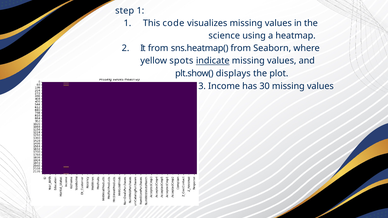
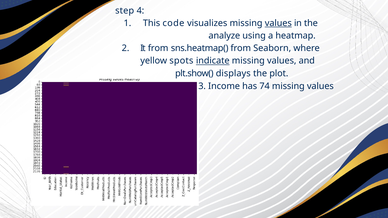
step 1: 1 -> 4
values at (278, 23) underline: none -> present
science: science -> analyze
30: 30 -> 74
